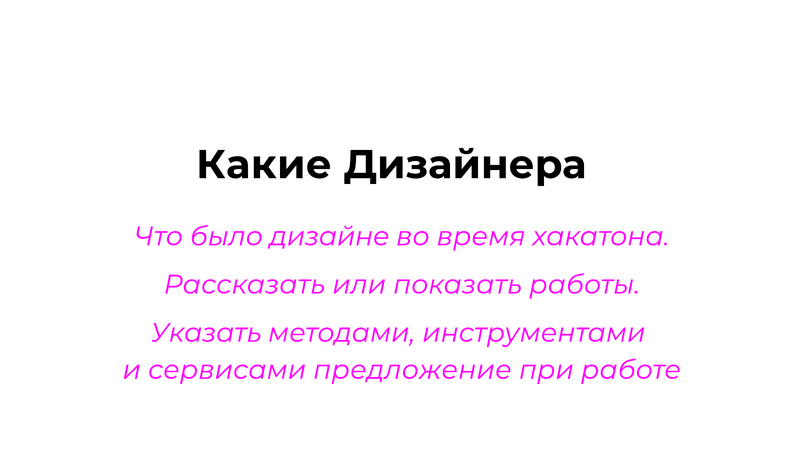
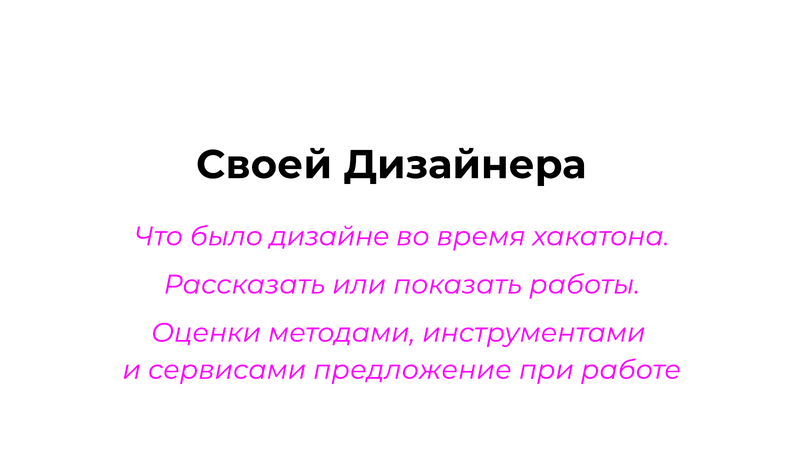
Какие: Какие -> Своей
Указать: Указать -> Оценки
